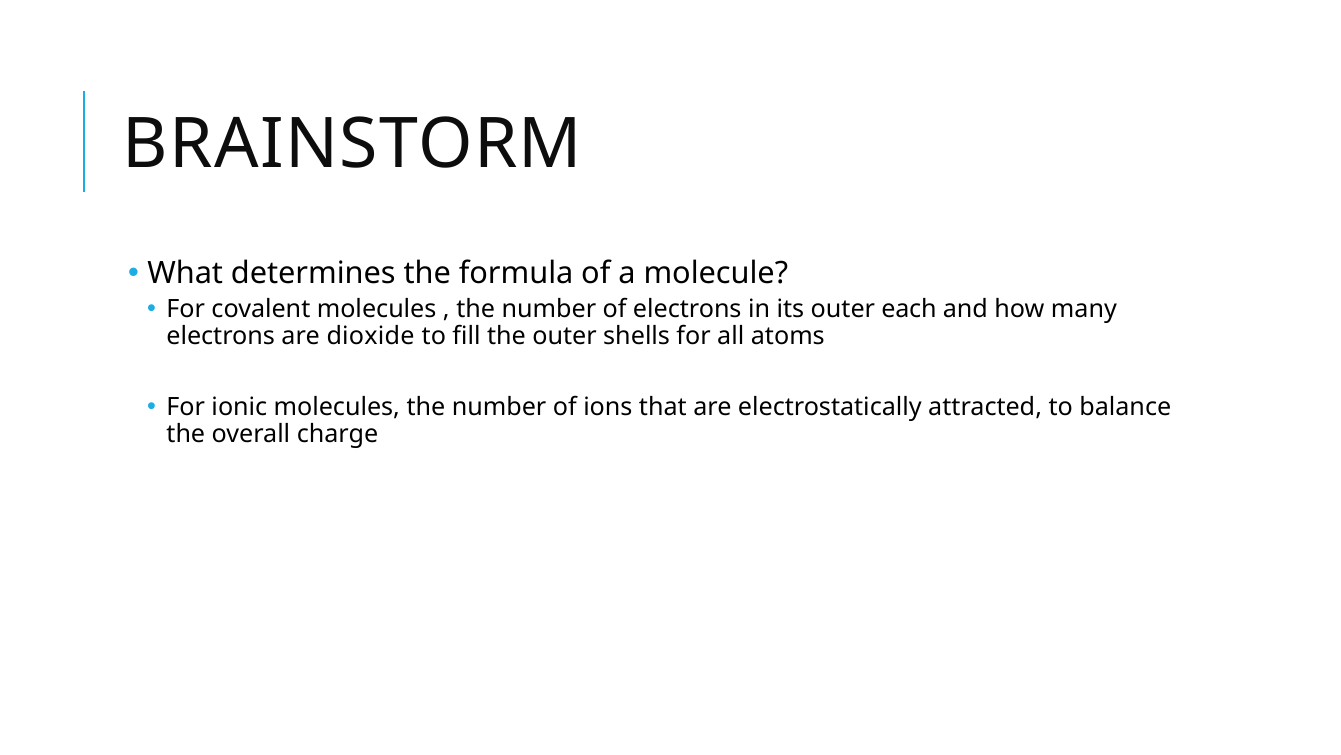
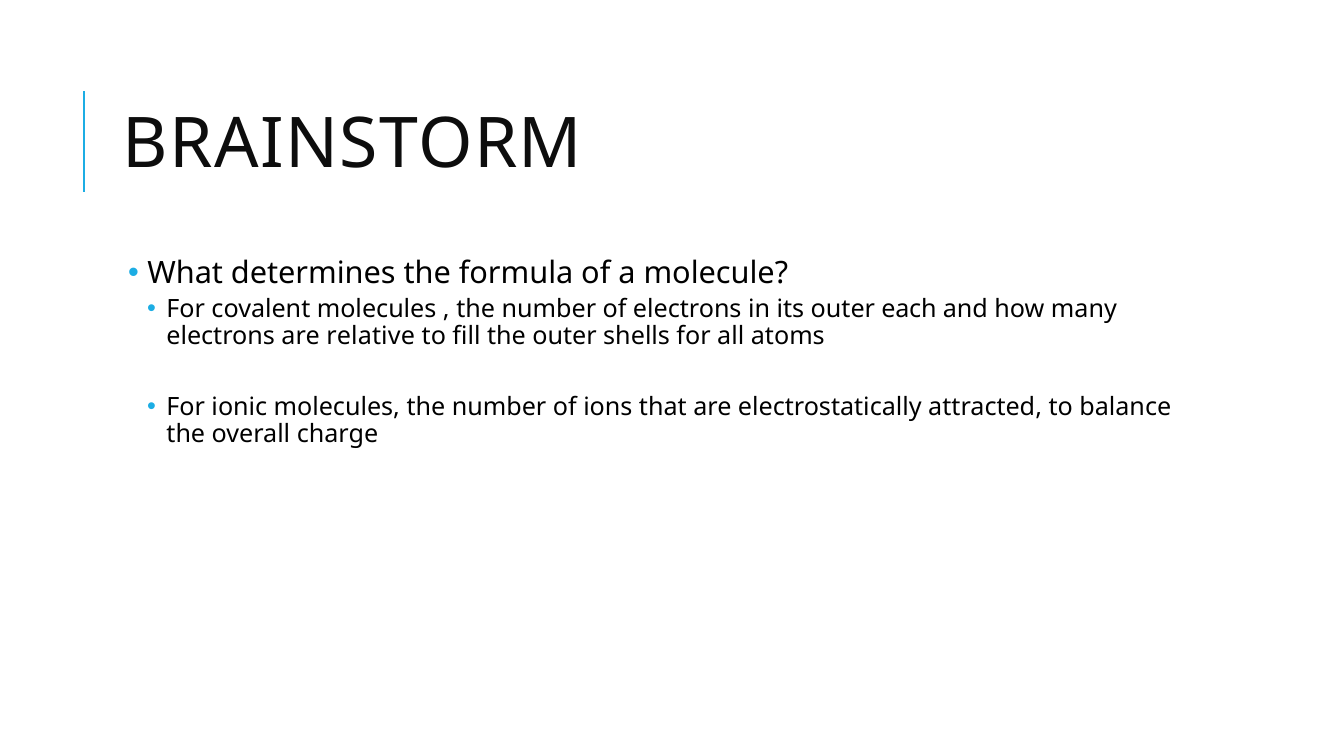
dioxide: dioxide -> relative
